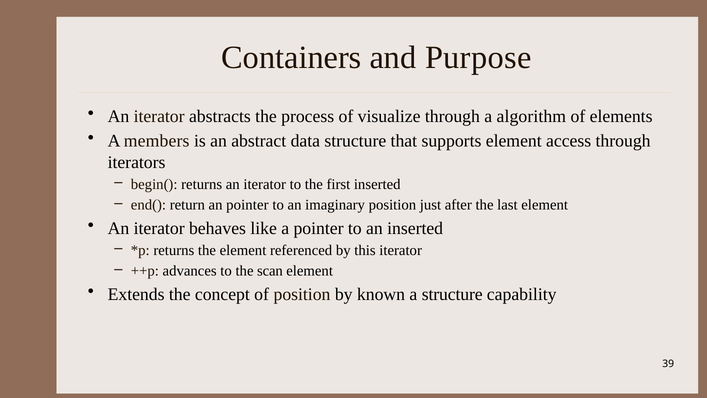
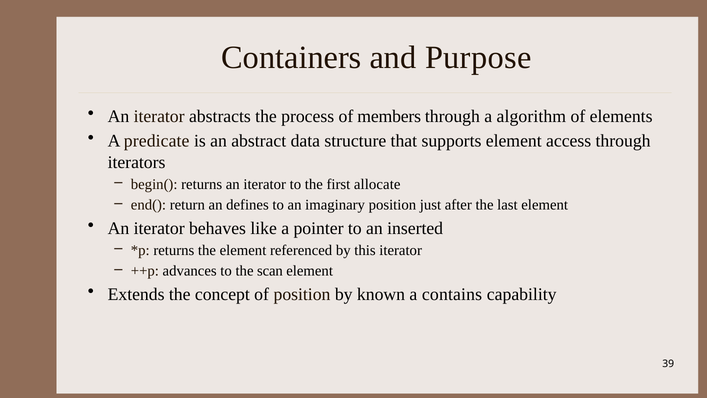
visualize: visualize -> members
members: members -> predicate
first inserted: inserted -> allocate
an pointer: pointer -> defines
a structure: structure -> contains
